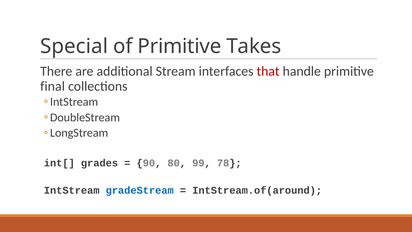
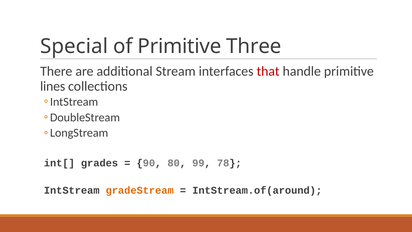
Takes: Takes -> Three
final: final -> lines
gradeStream colour: blue -> orange
